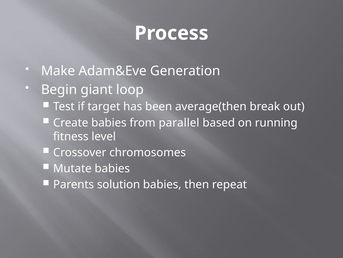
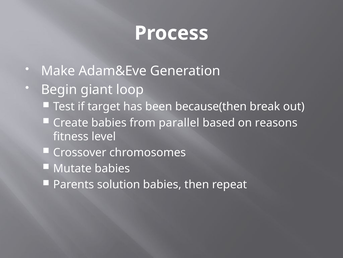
average(then: average(then -> because(then
running: running -> reasons
